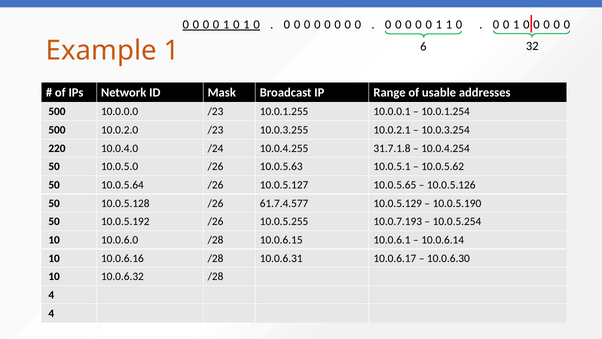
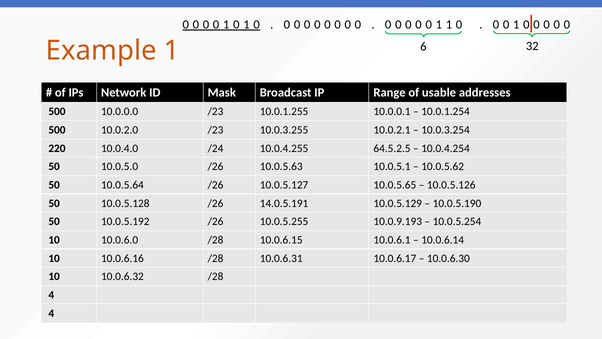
31.7.1.8: 31.7.1.8 -> 64.5.2.5
61.7.4.577: 61.7.4.577 -> 14.0.5.191
10.0.7.193: 10.0.7.193 -> 10.0.9.193
